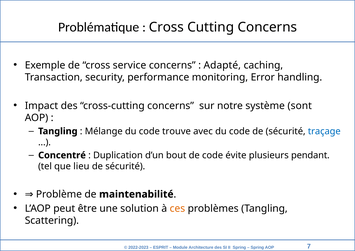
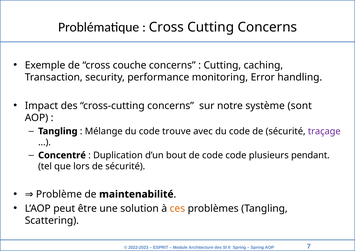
service: service -> couche
Adapté at (222, 65): Adapté -> Cutting
traçage colour: blue -> purple
code évite: évite -> code
lieu: lieu -> lors
